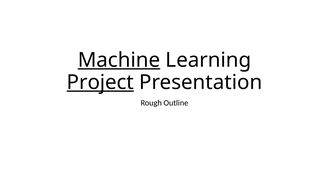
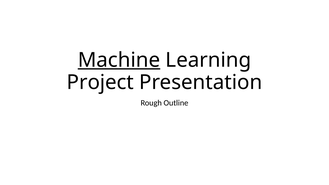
Project underline: present -> none
